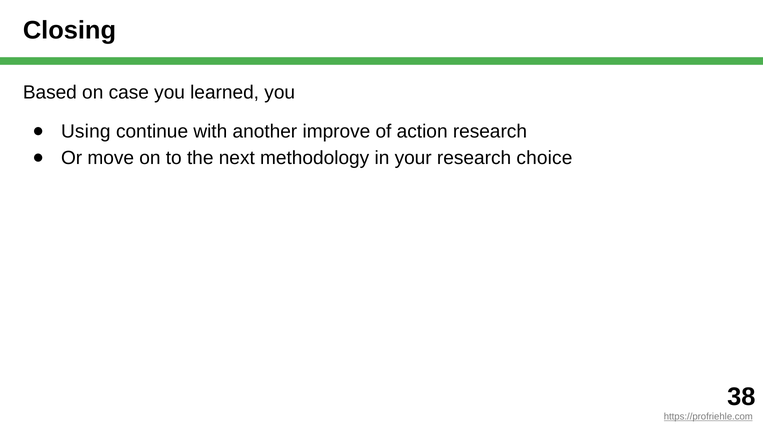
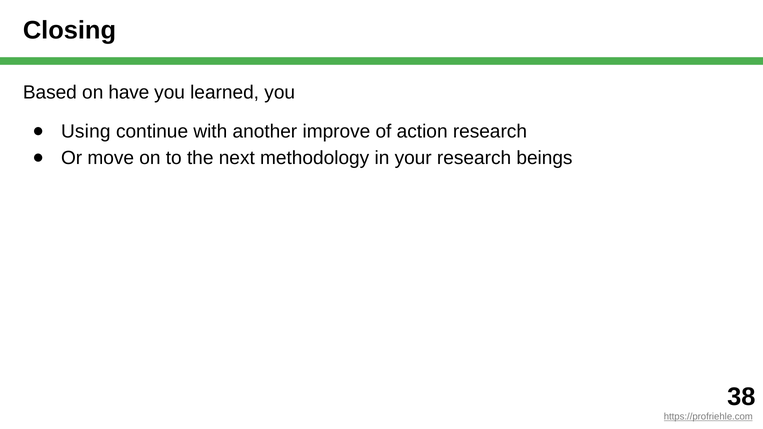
case: case -> have
choice: choice -> beings
